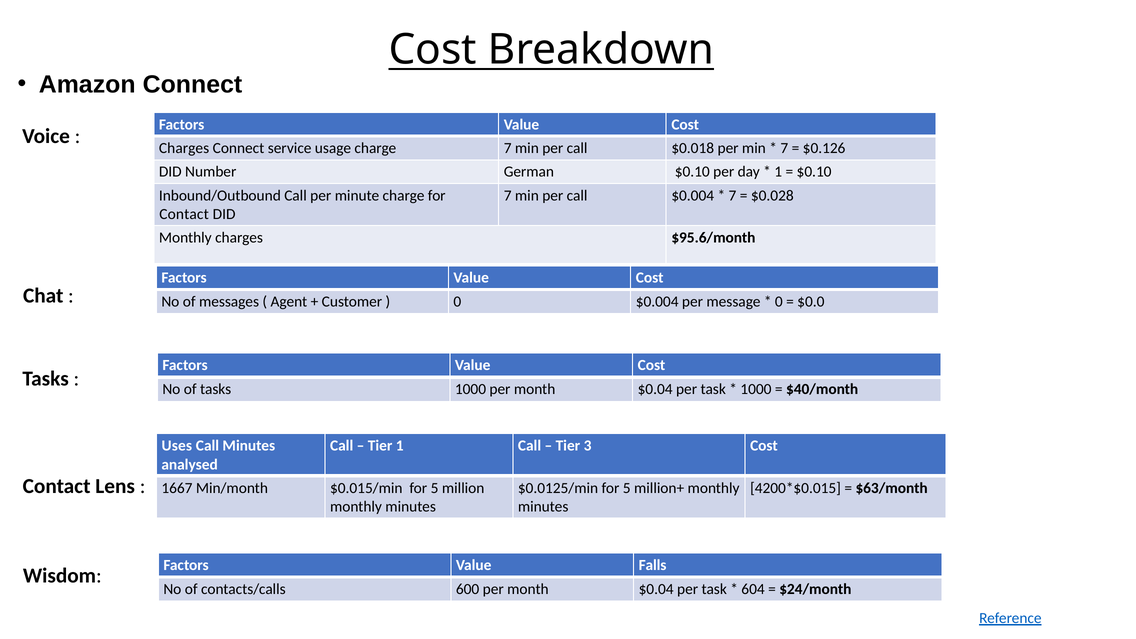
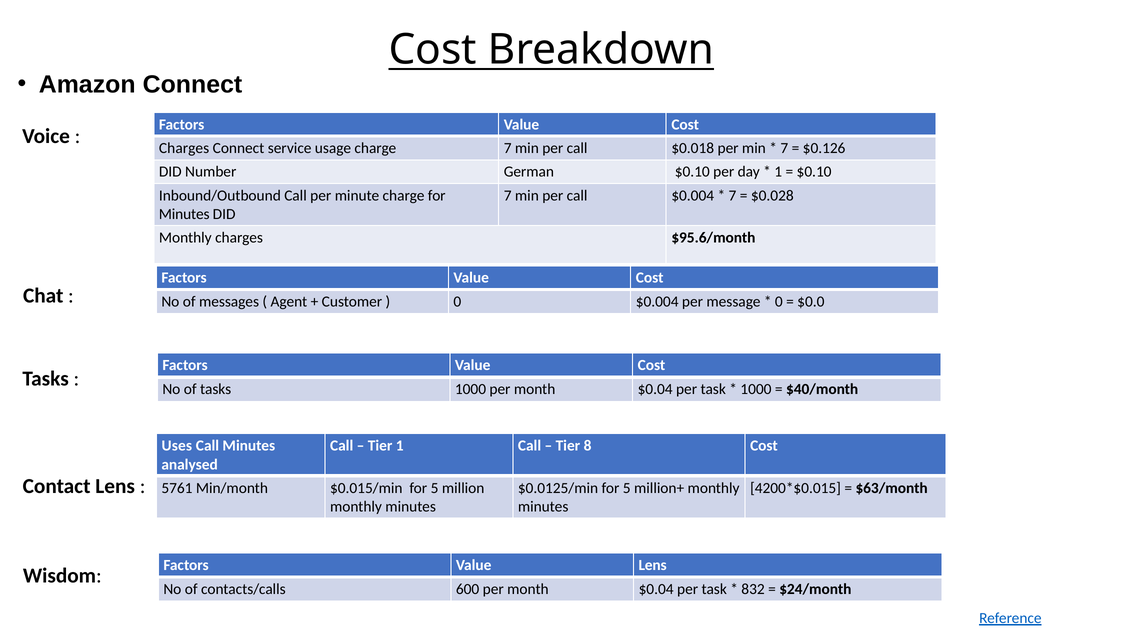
Contact at (184, 214): Contact -> Minutes
3: 3 -> 8
1667: 1667 -> 5761
Value Falls: Falls -> Lens
604: 604 -> 832
